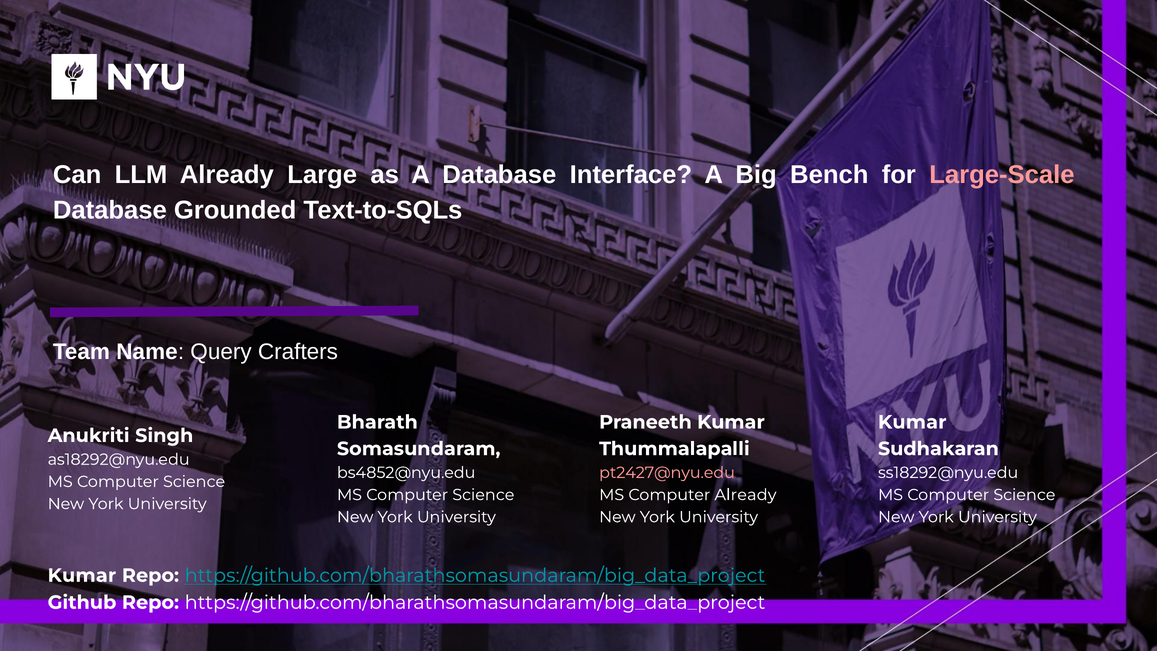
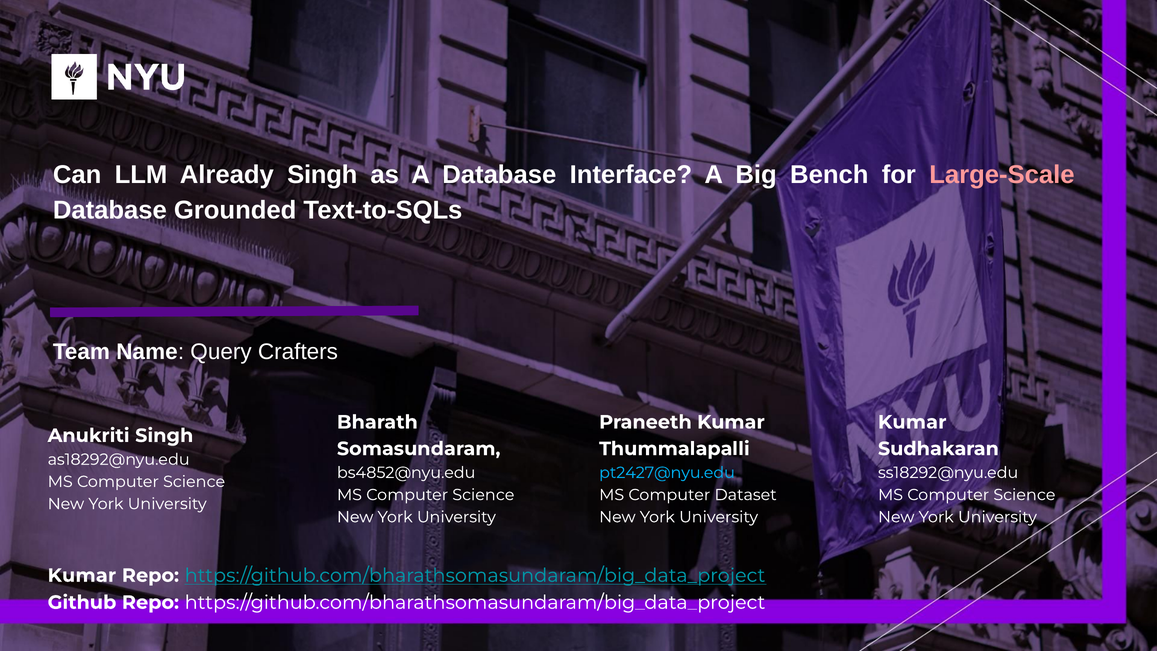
Already Large: Large -> Singh
pt2427@nyu.edu colour: pink -> light blue
Computer Already: Already -> Dataset
